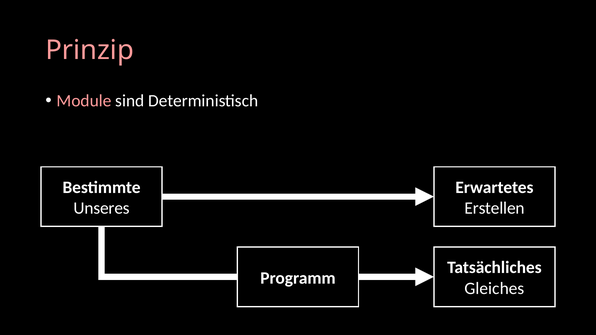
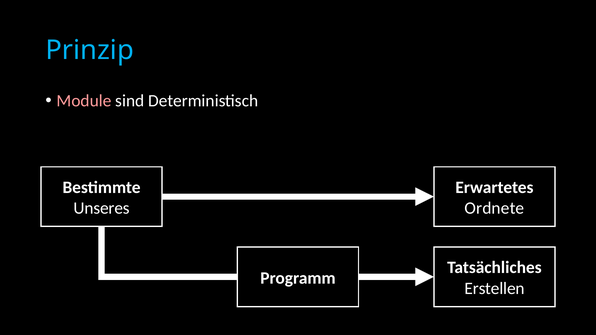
Prinzip colour: pink -> light blue
Erstellen: Erstellen -> Ordnete
Gleiches: Gleiches -> Erstellen
